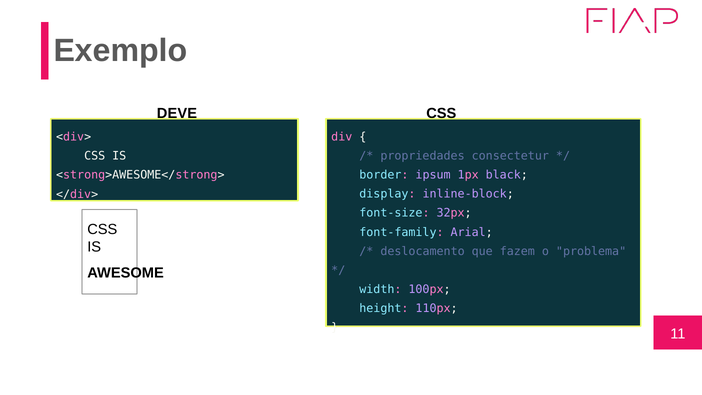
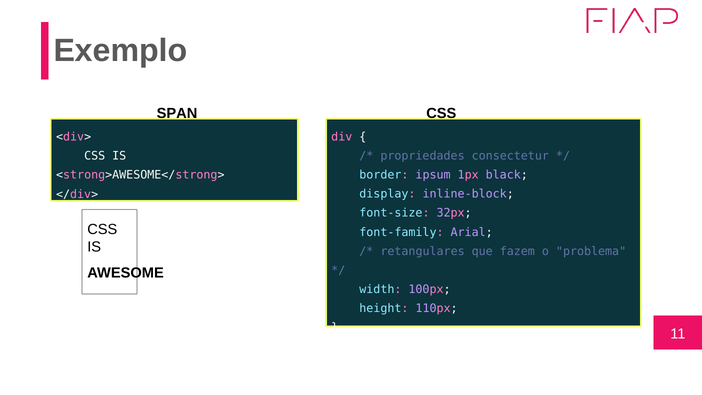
DEVE: DEVE -> SPAN
deslocamento: deslocamento -> retangulares
